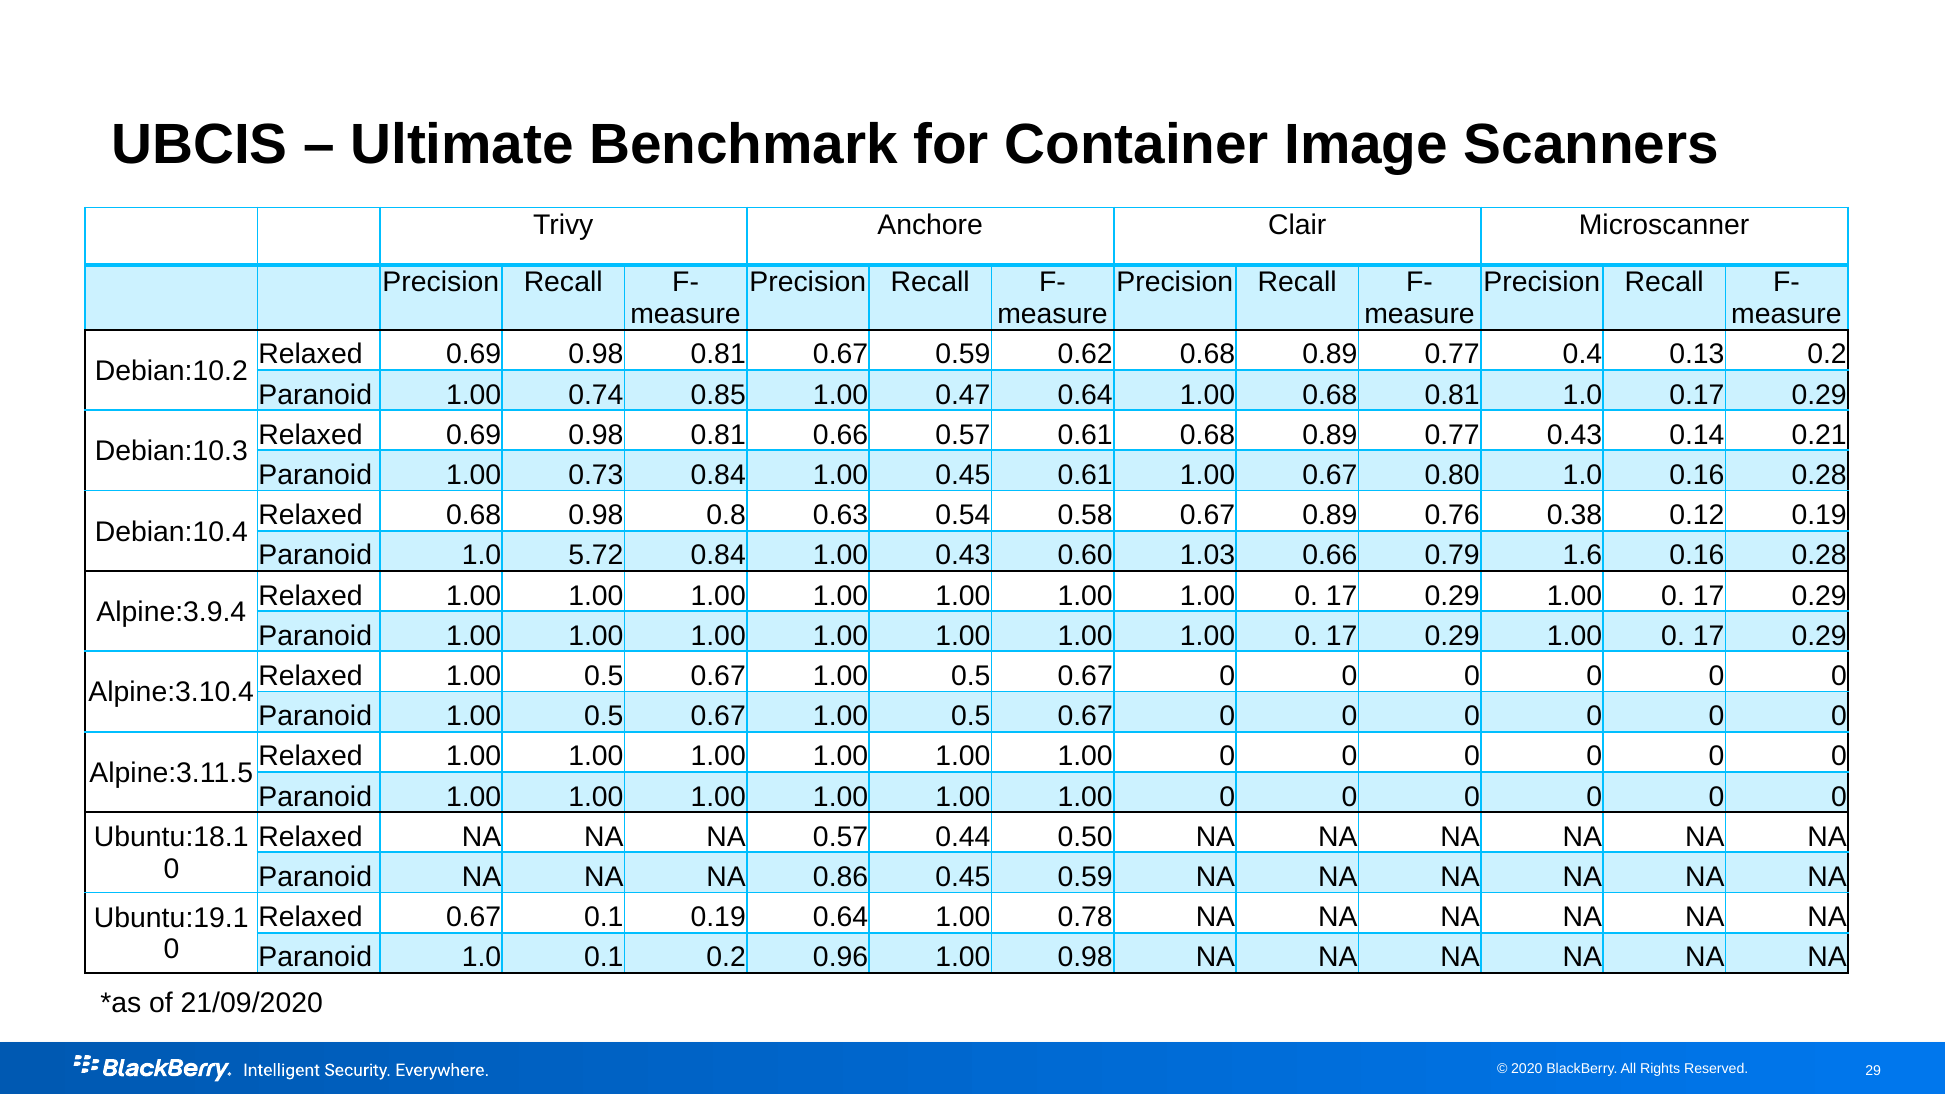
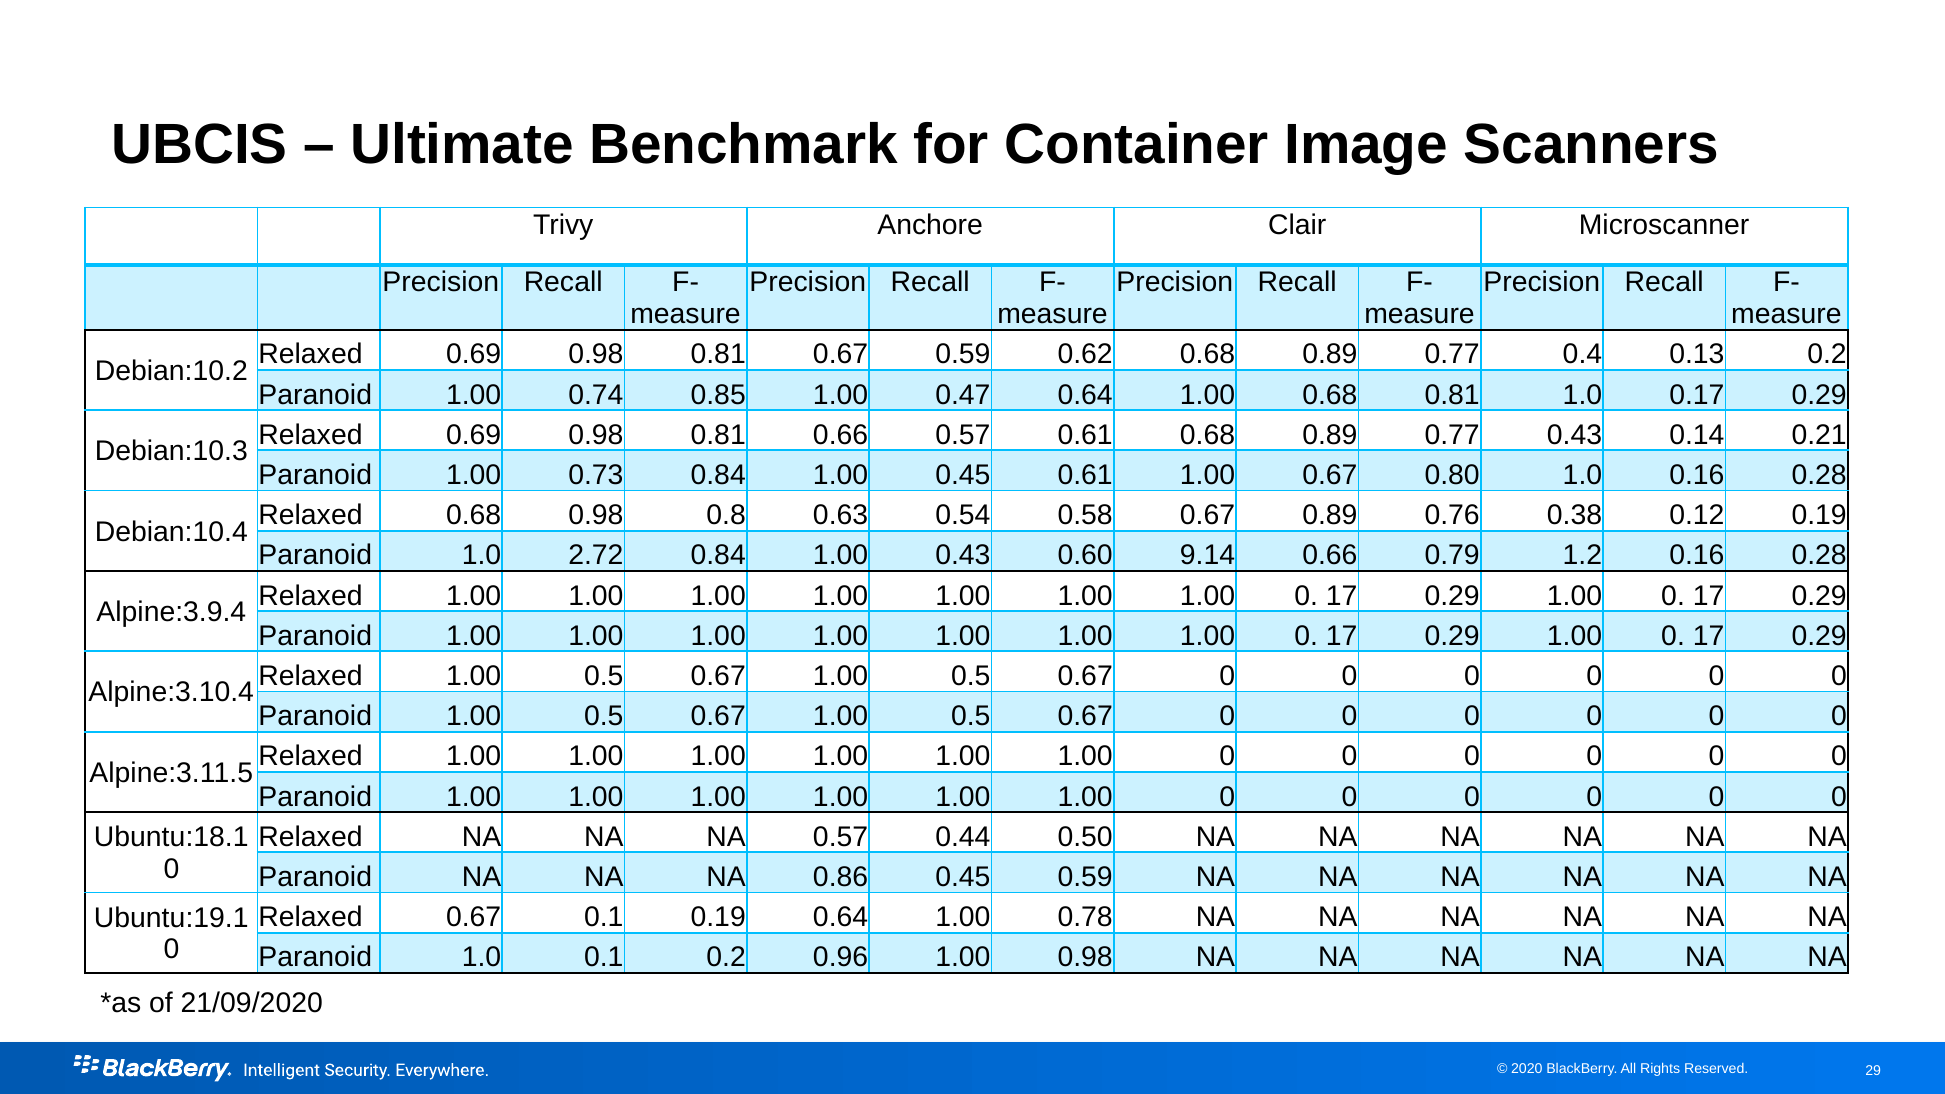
5.72: 5.72 -> 2.72
1.03: 1.03 -> 9.14
1.6: 1.6 -> 1.2
